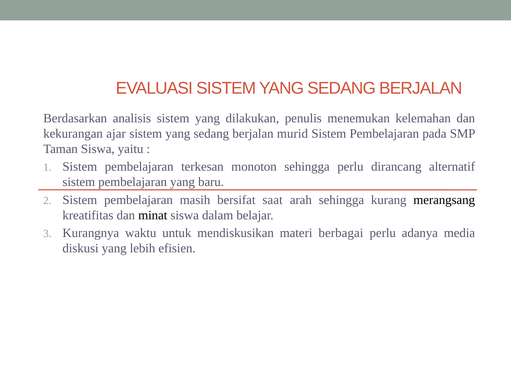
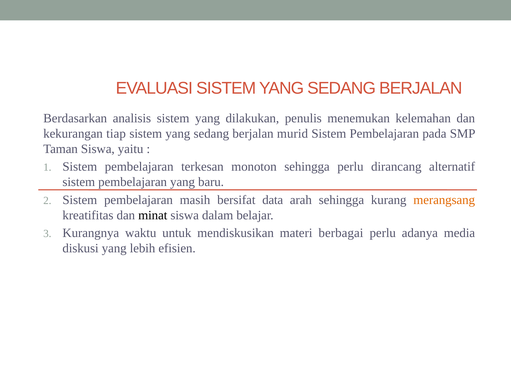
ajar: ajar -> tiap
saat: saat -> data
merangsang colour: black -> orange
